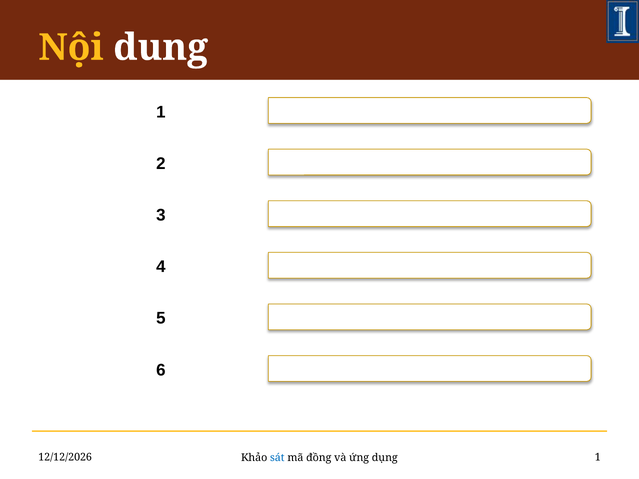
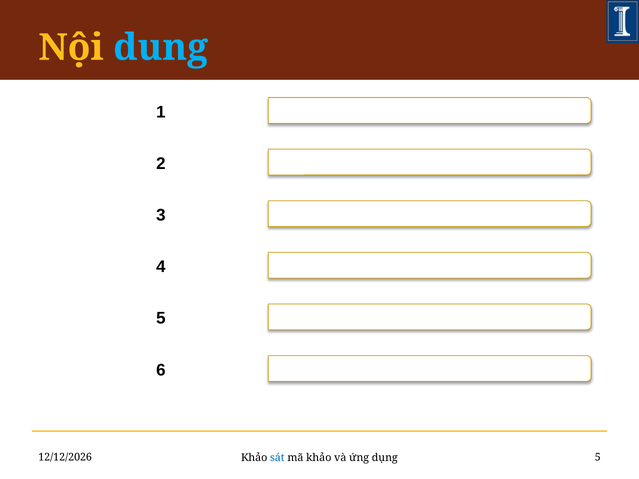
dung colour: white -> light blue
mã đồng: đồng -> khảo
dụng 1: 1 -> 5
